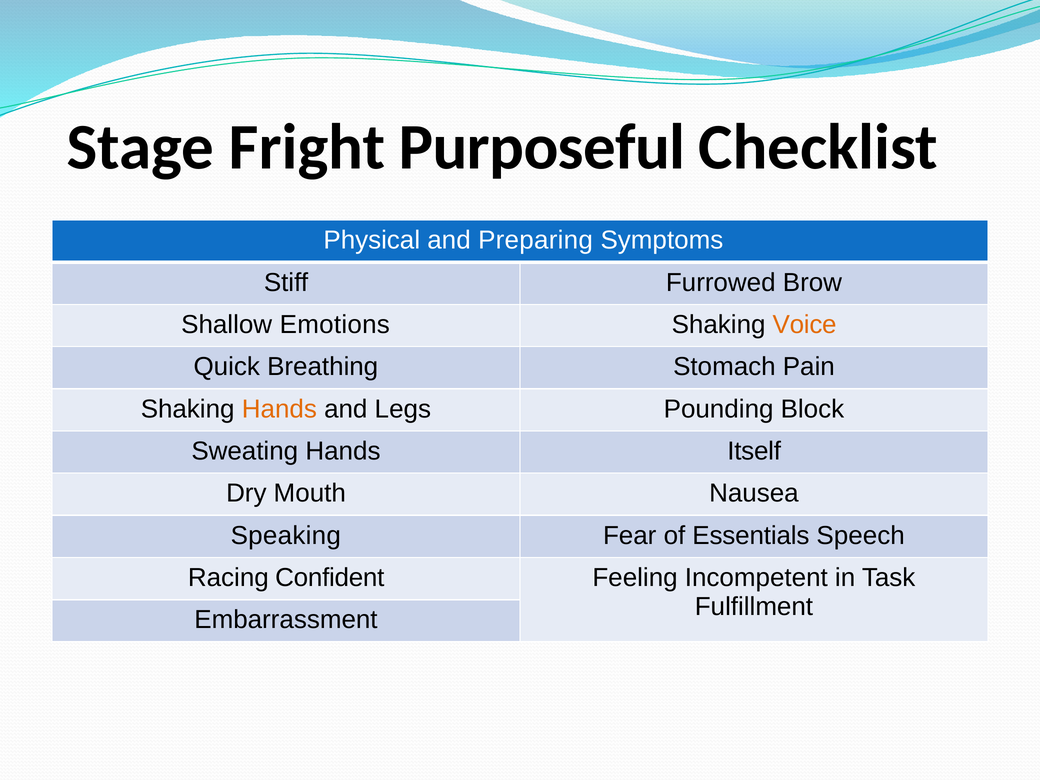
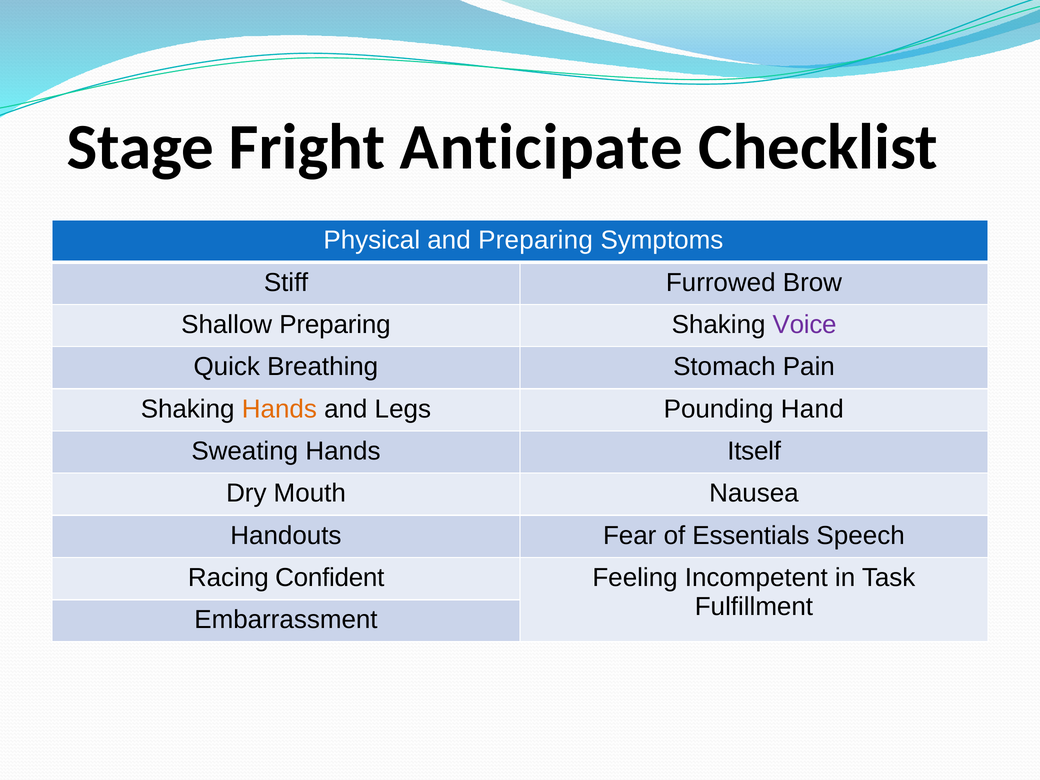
Purposeful: Purposeful -> Anticipate
Shallow Emotions: Emotions -> Preparing
Voice colour: orange -> purple
Block: Block -> Hand
Speaking: Speaking -> Handouts
